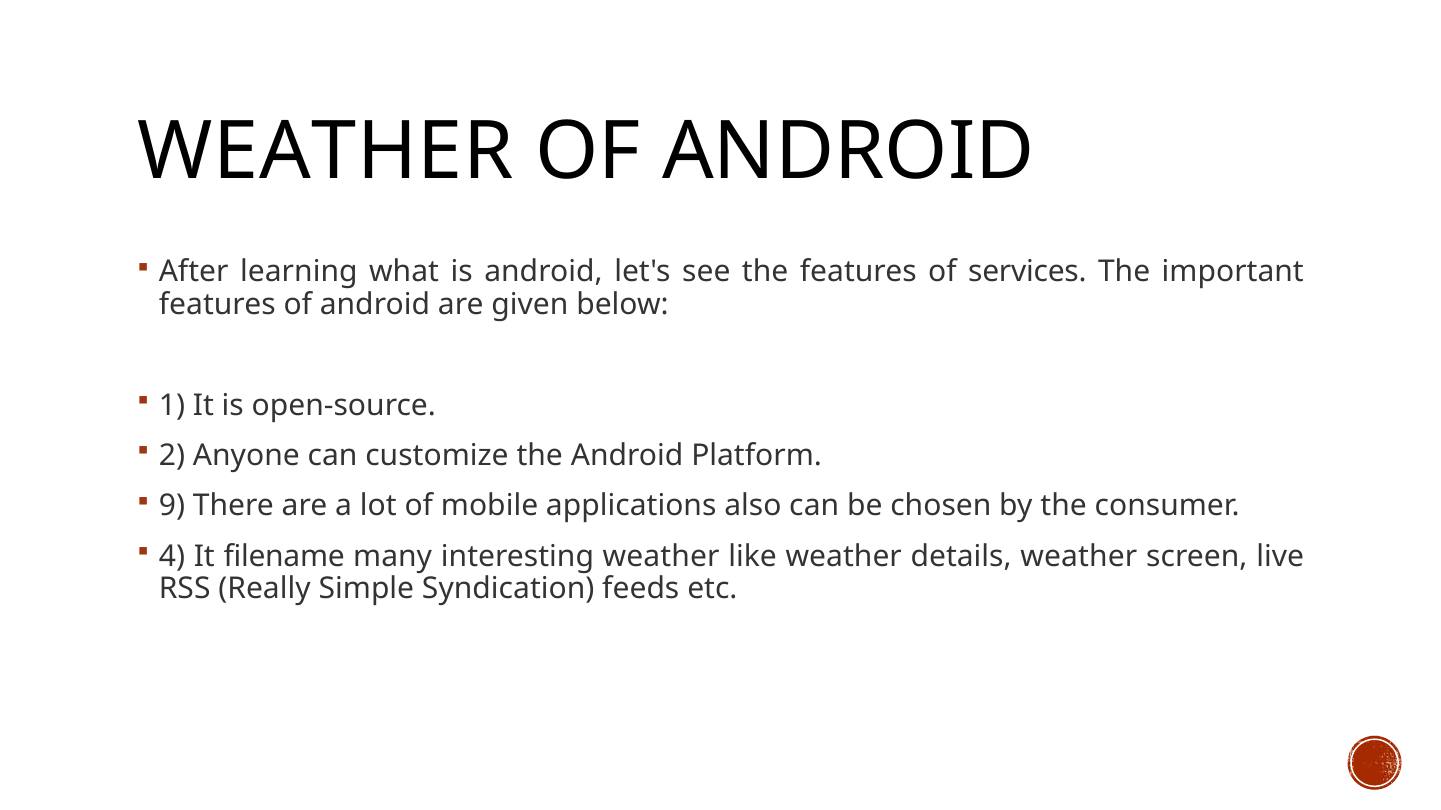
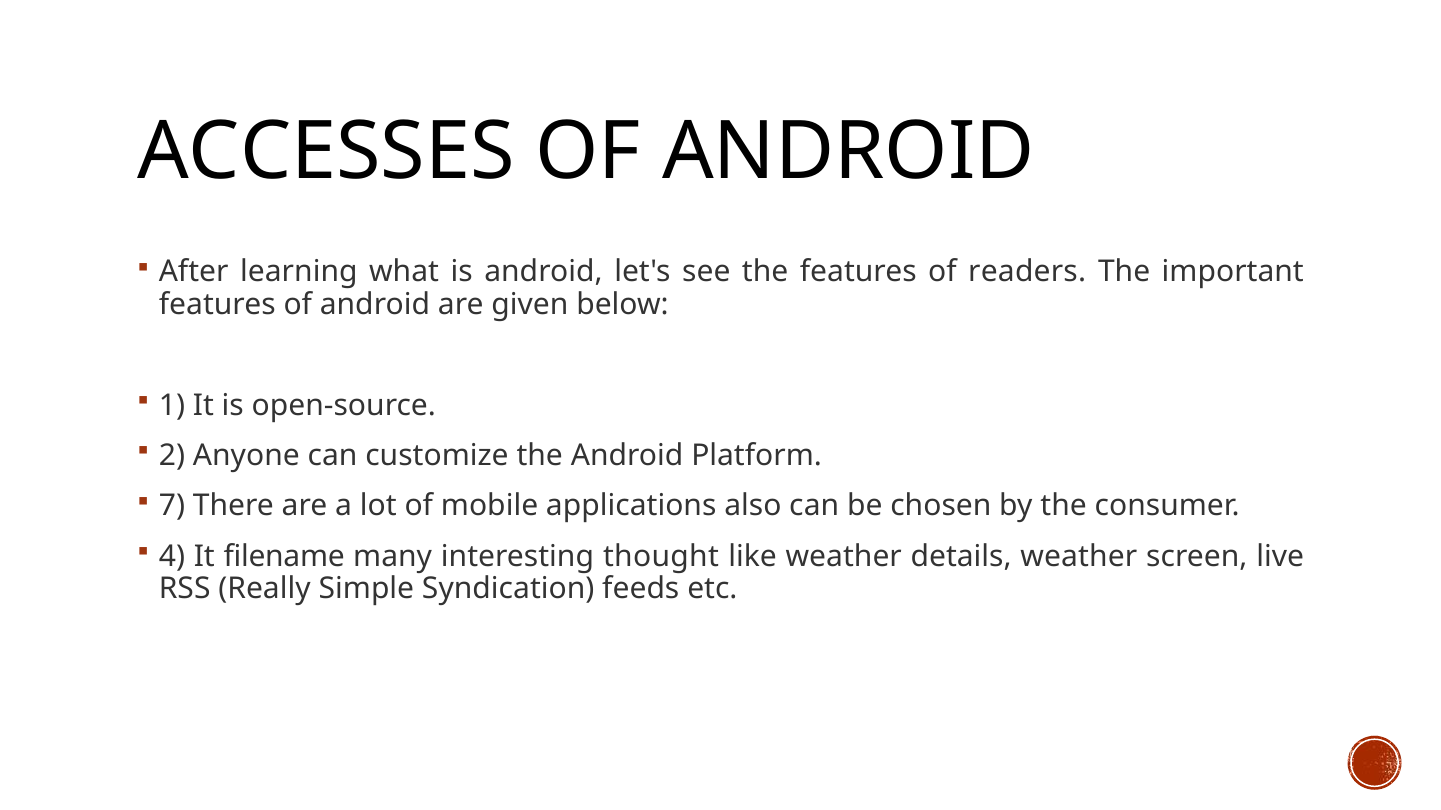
WEATHER at (326, 152): WEATHER -> ACCESSES
services: services -> readers
9: 9 -> 7
interesting weather: weather -> thought
